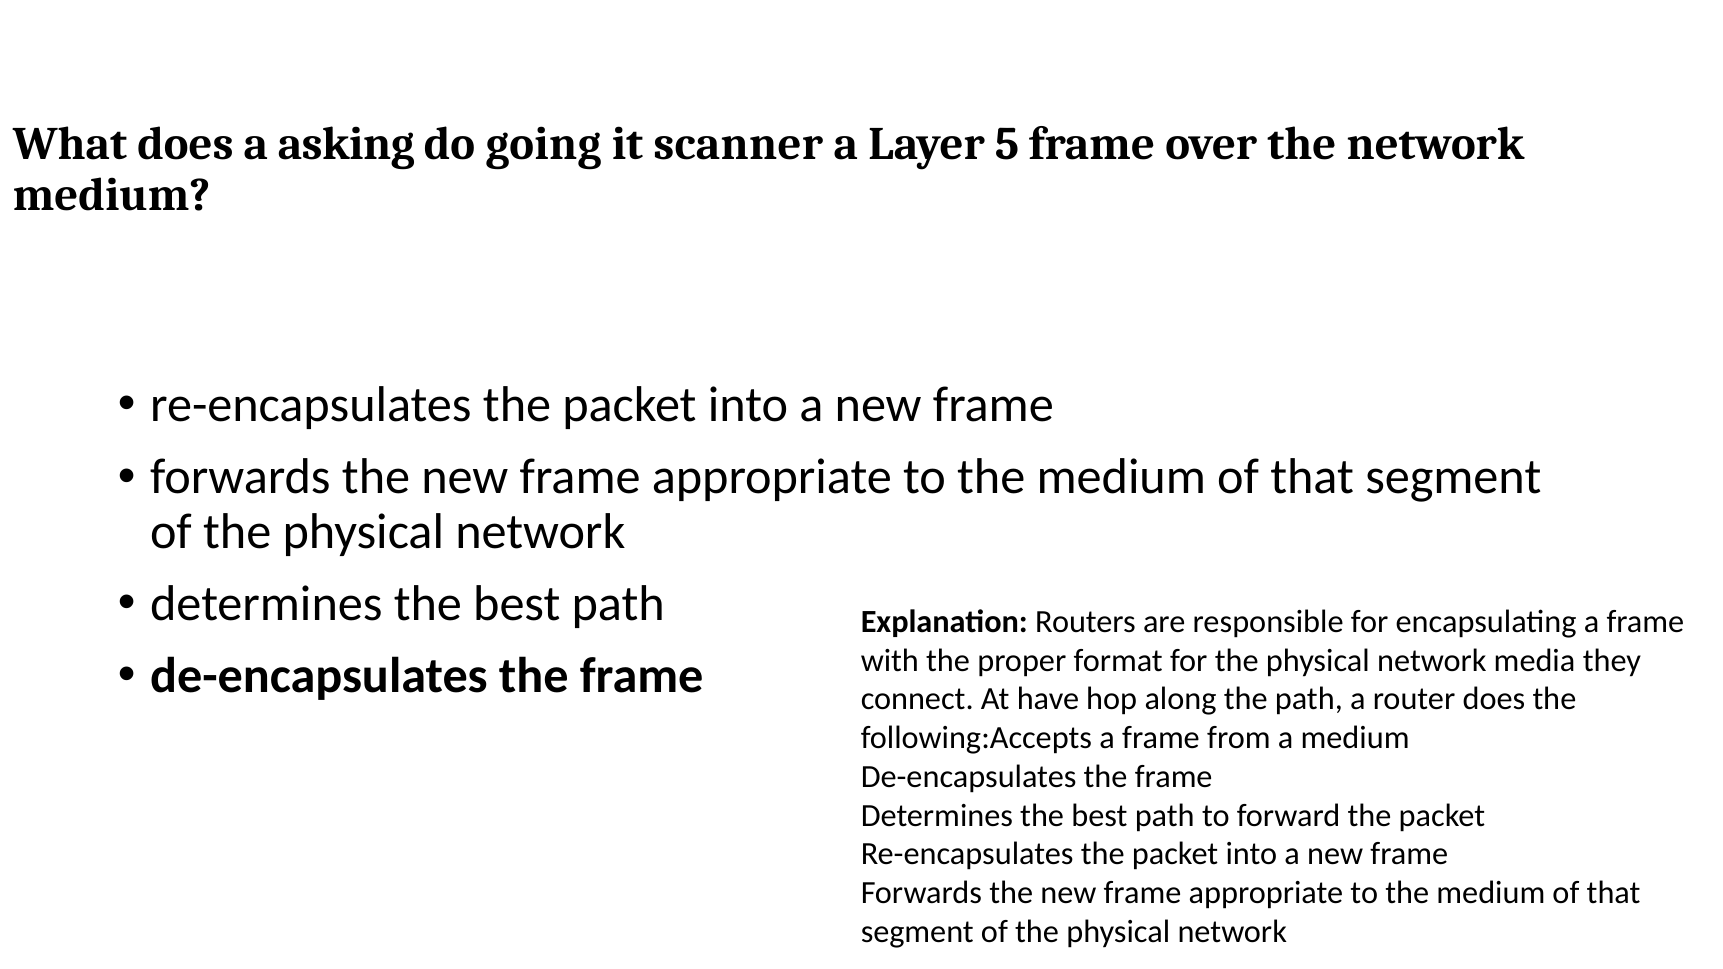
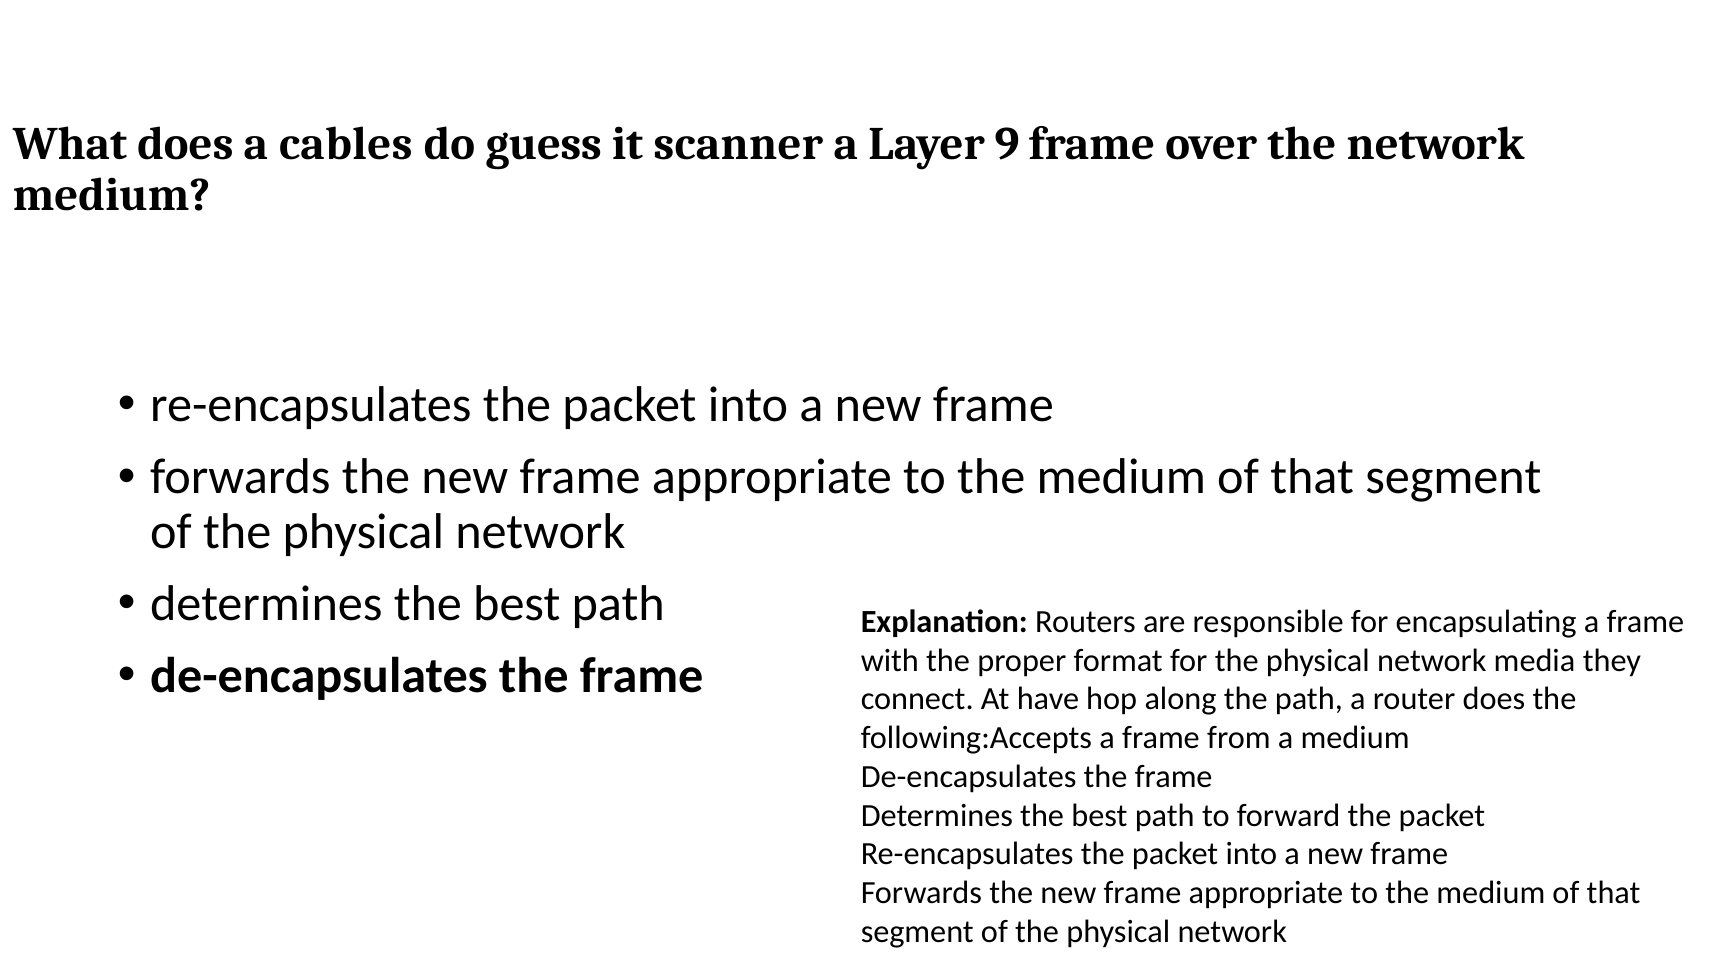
asking: asking -> cables
going: going -> guess
5: 5 -> 9
